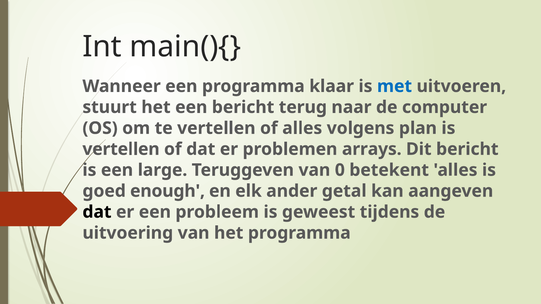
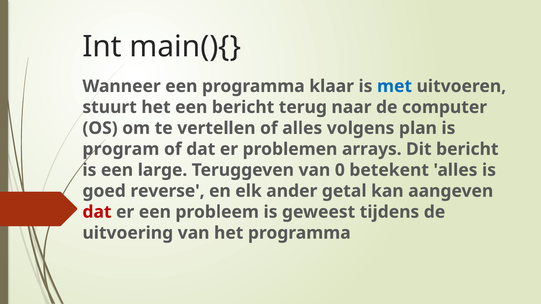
vertellen at (121, 149): vertellen -> program
enough: enough -> reverse
dat at (97, 212) colour: black -> red
